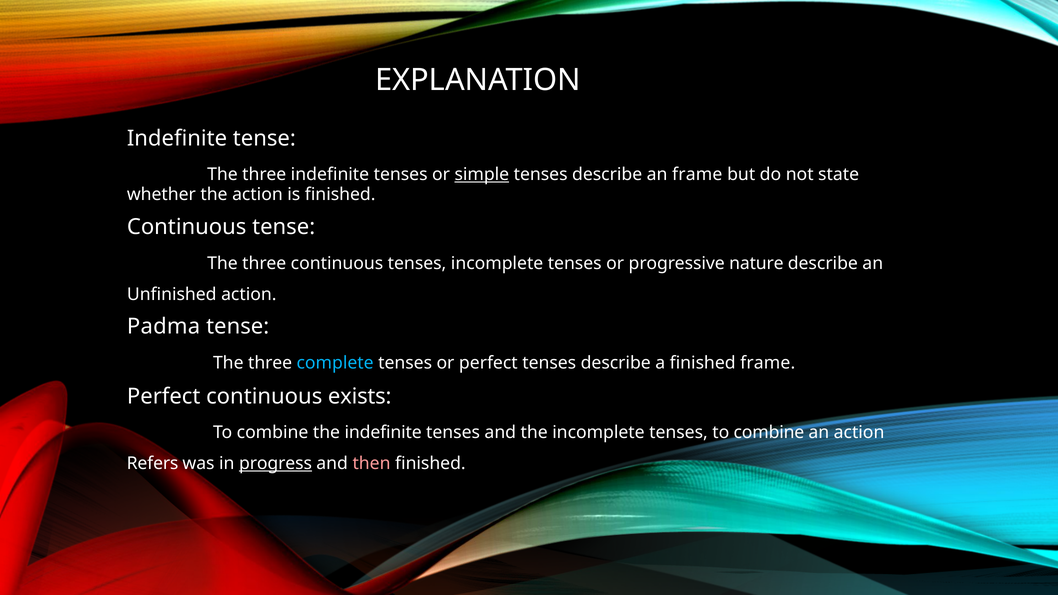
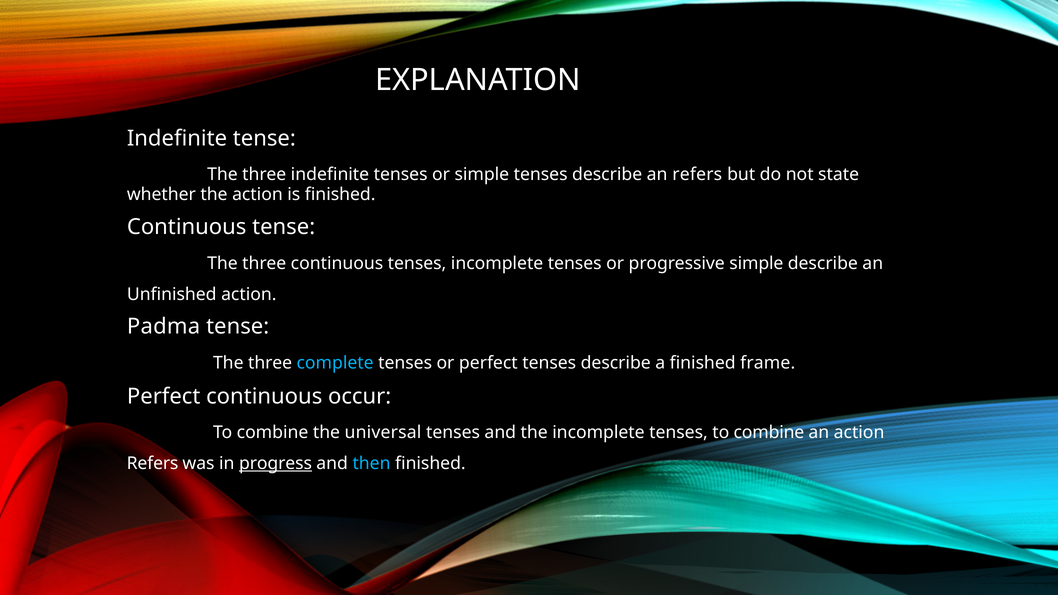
simple at (482, 175) underline: present -> none
an frame: frame -> refers
progressive nature: nature -> simple
exists: exists -> occur
the indefinite: indefinite -> universal
then colour: pink -> light blue
